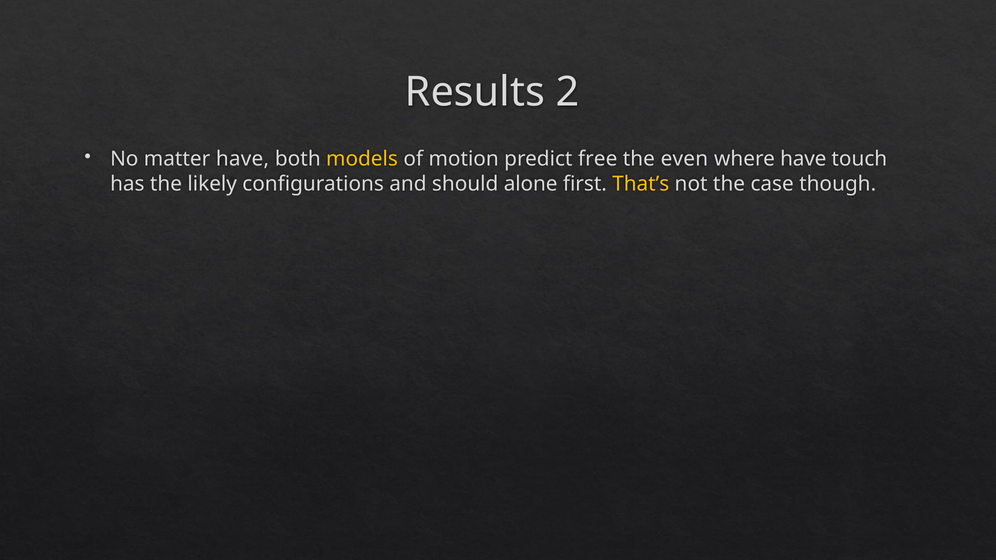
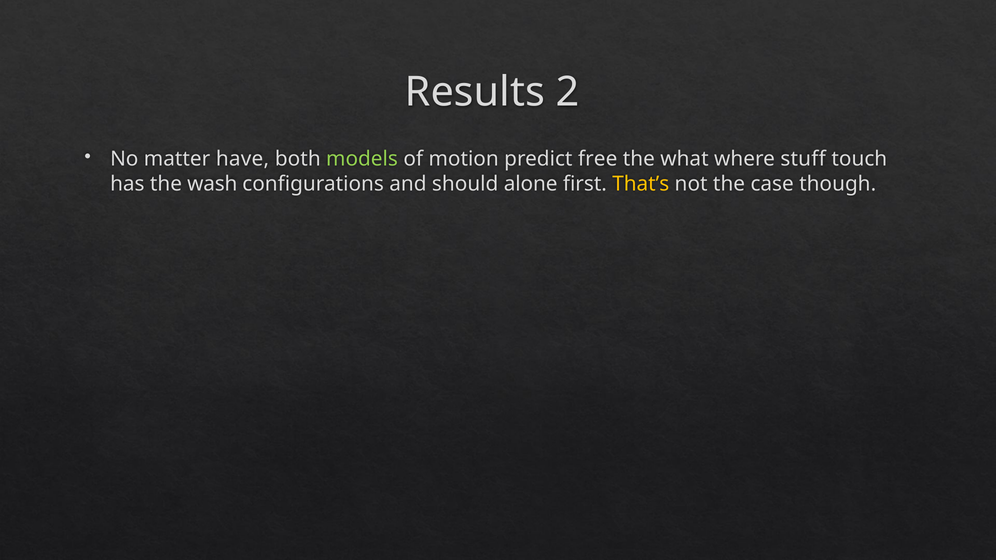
models colour: yellow -> light green
even: even -> what
where have: have -> stuff
likely: likely -> wash
